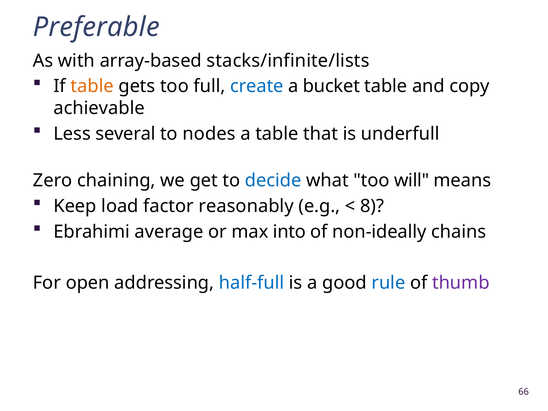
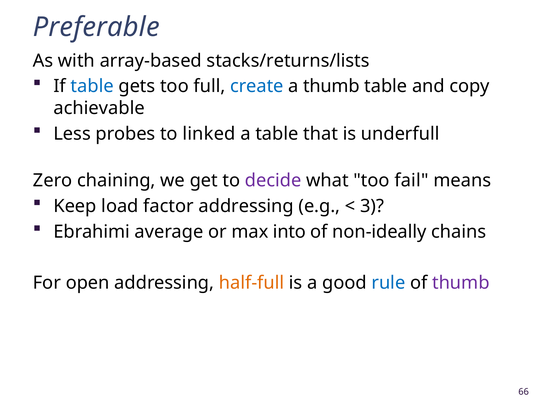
stacks/infinite/lists: stacks/infinite/lists -> stacks/returns/lists
table at (92, 86) colour: orange -> blue
a bucket: bucket -> thumb
several: several -> probes
nodes: nodes -> linked
decide colour: blue -> purple
will: will -> fail
factor reasonably: reasonably -> addressing
8: 8 -> 3
half-full colour: blue -> orange
